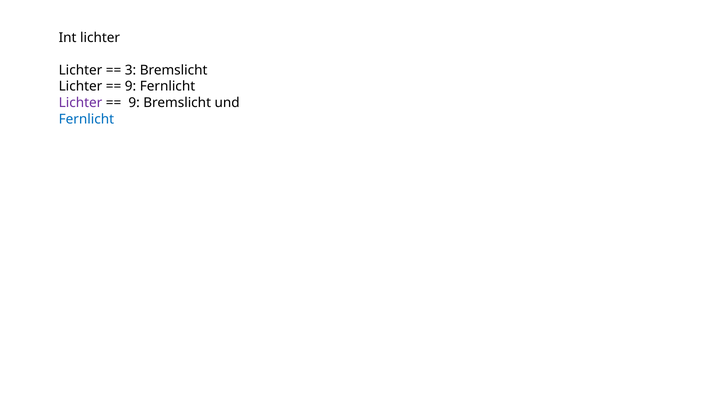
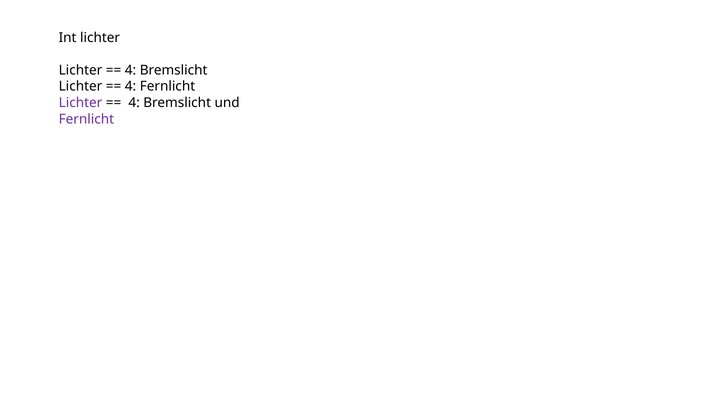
3 at (131, 70): 3 -> 4
9 at (131, 87): 9 -> 4
9 at (134, 103): 9 -> 4
Fernlicht at (86, 119) colour: blue -> purple
